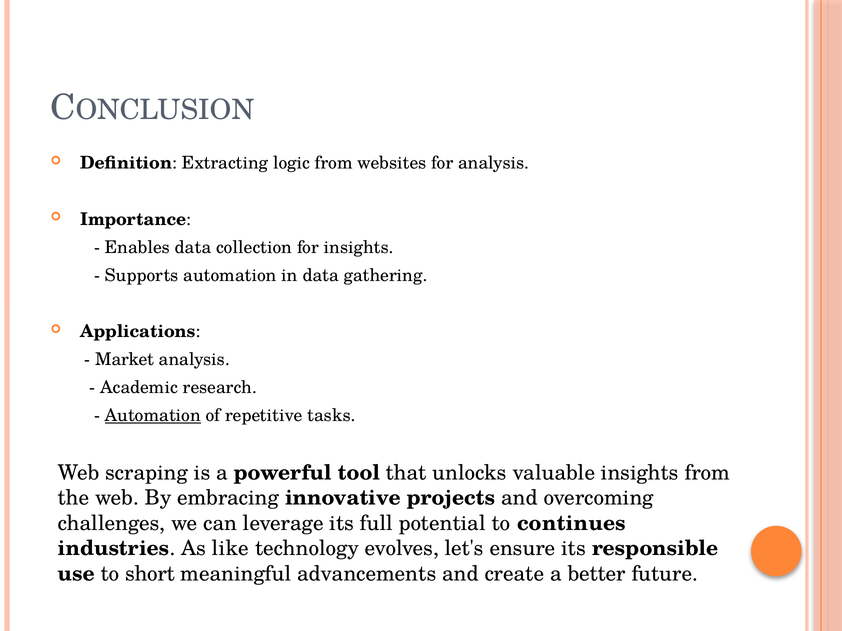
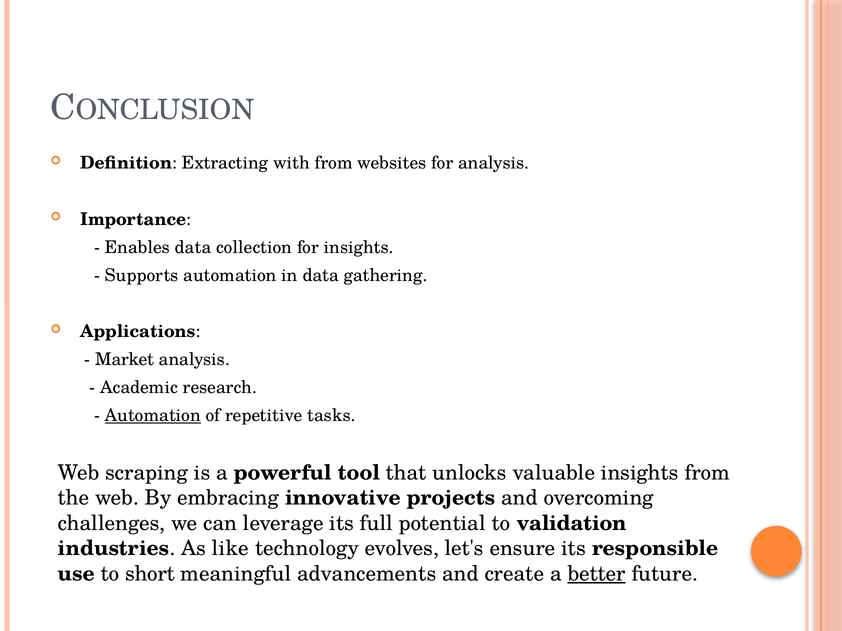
logic: logic -> with
continues: continues -> validation
better underline: none -> present
